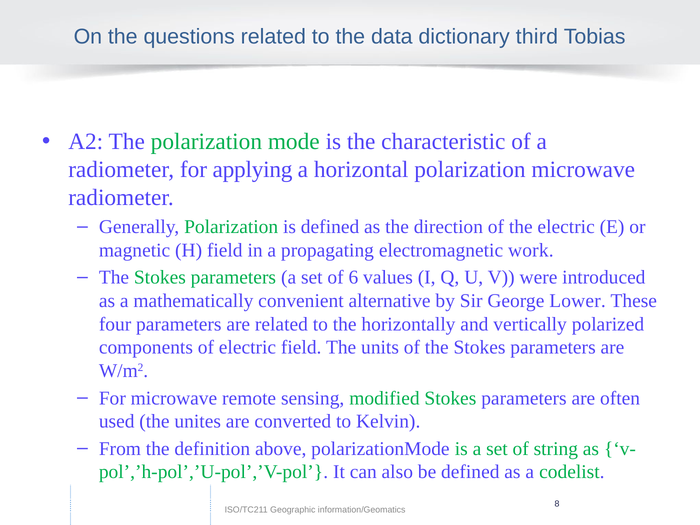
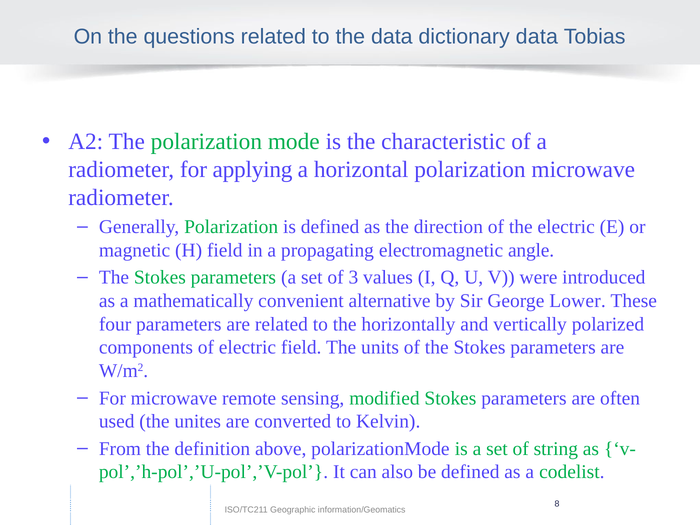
dictionary third: third -> data
work: work -> angle
6: 6 -> 3
